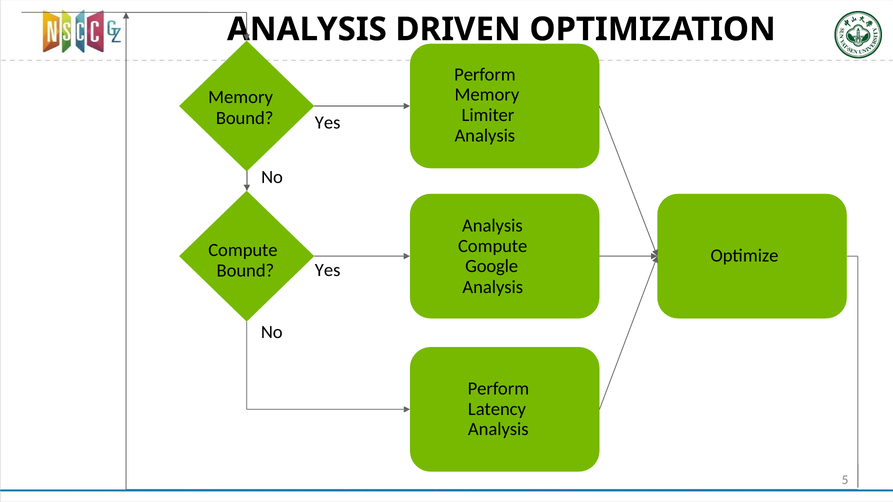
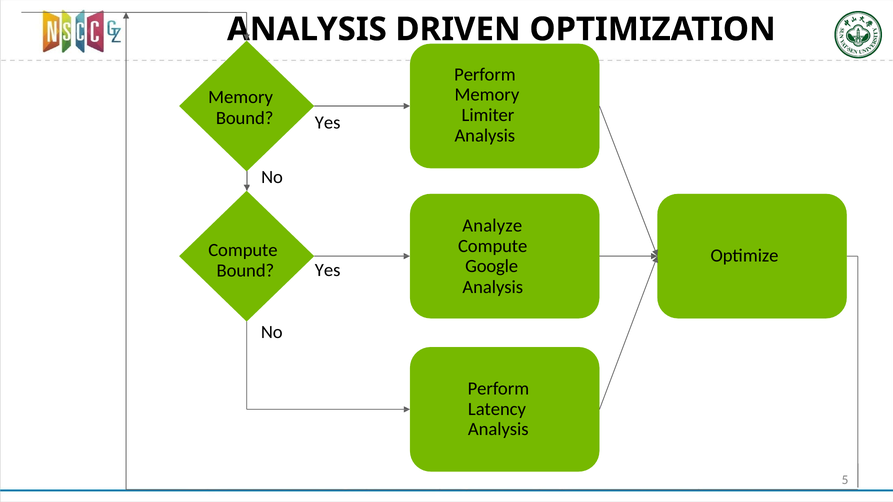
Analysis at (492, 226): Analysis -> Analyze
